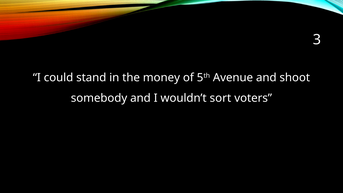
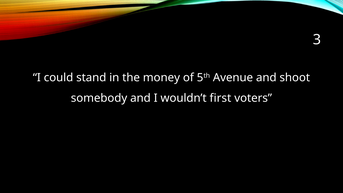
sort: sort -> first
